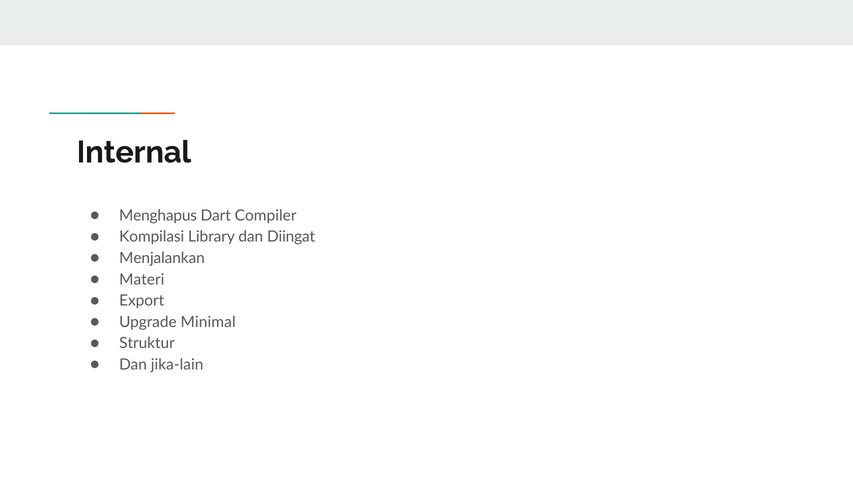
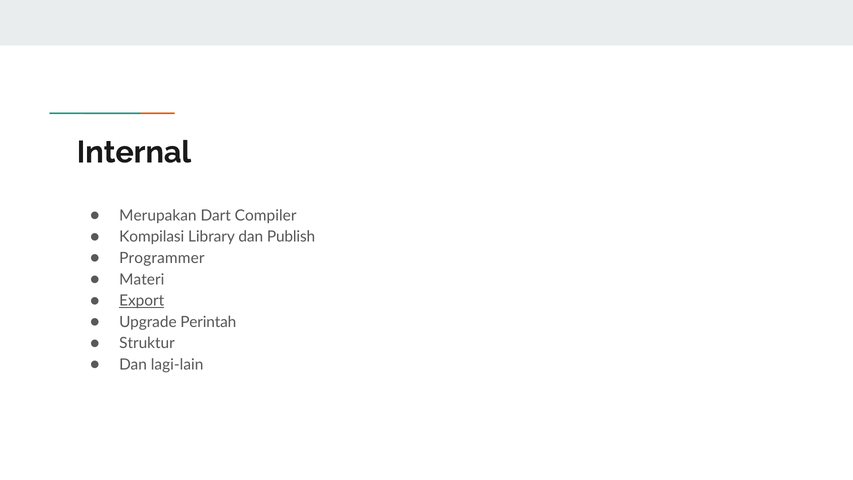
Menghapus: Menghapus -> Merupakan
Diingat: Diingat -> Publish
Menjalankan: Menjalankan -> Programmer
Export underline: none -> present
Minimal: Minimal -> Perintah
jika-lain: jika-lain -> lagi-lain
